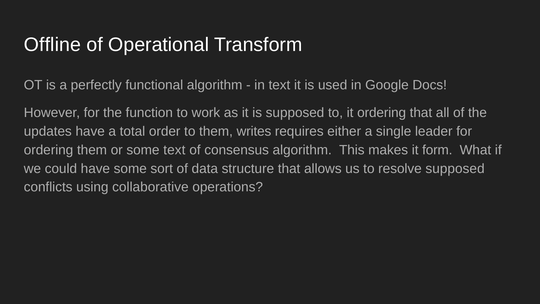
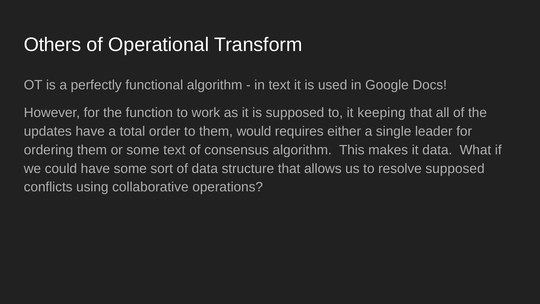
Offline: Offline -> Others
it ordering: ordering -> keeping
writes: writes -> would
it form: form -> data
